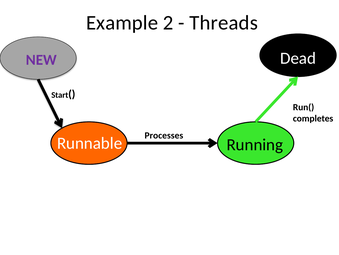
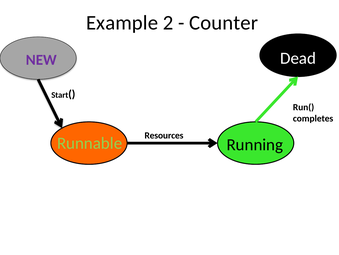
Threads: Threads -> Counter
Processes: Processes -> Resources
Runnable colour: white -> light green
